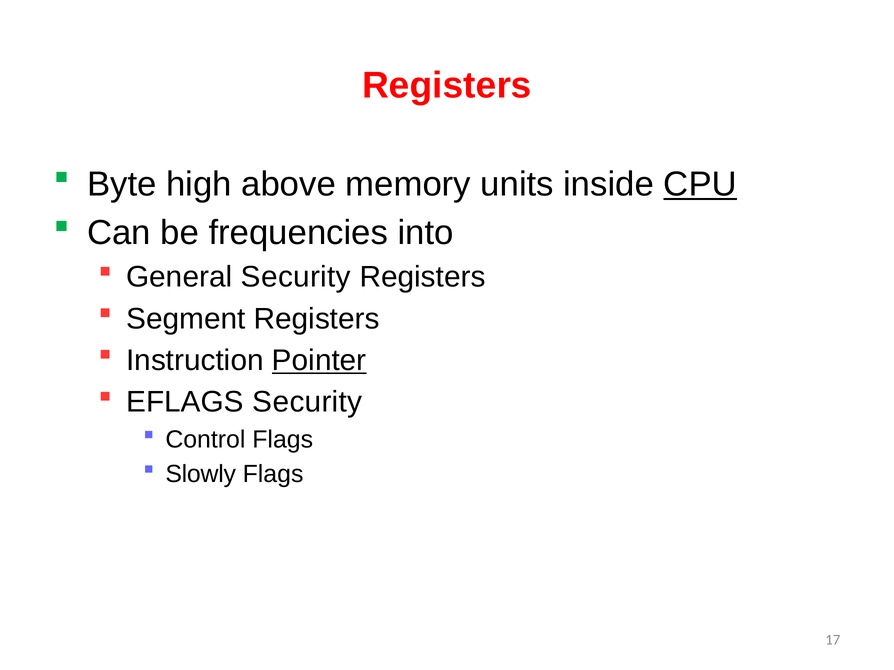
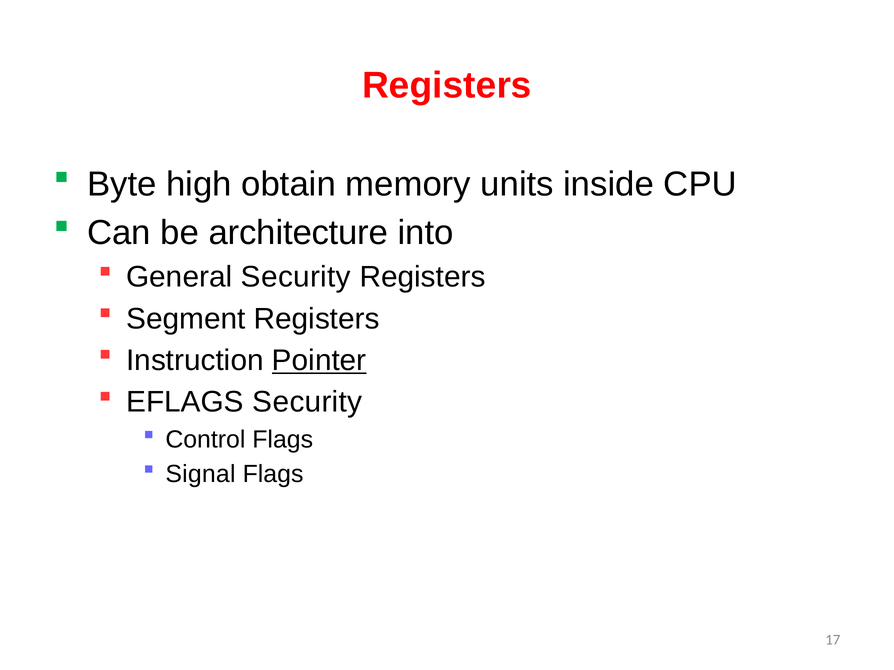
above: above -> obtain
CPU underline: present -> none
frequencies: frequencies -> architecture
Slowly: Slowly -> Signal
